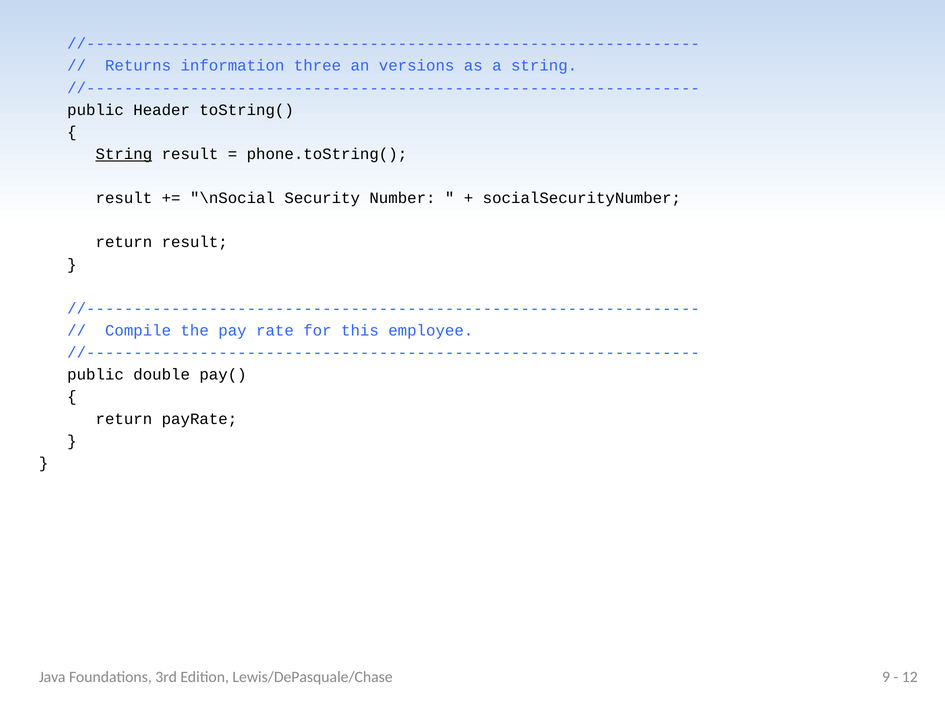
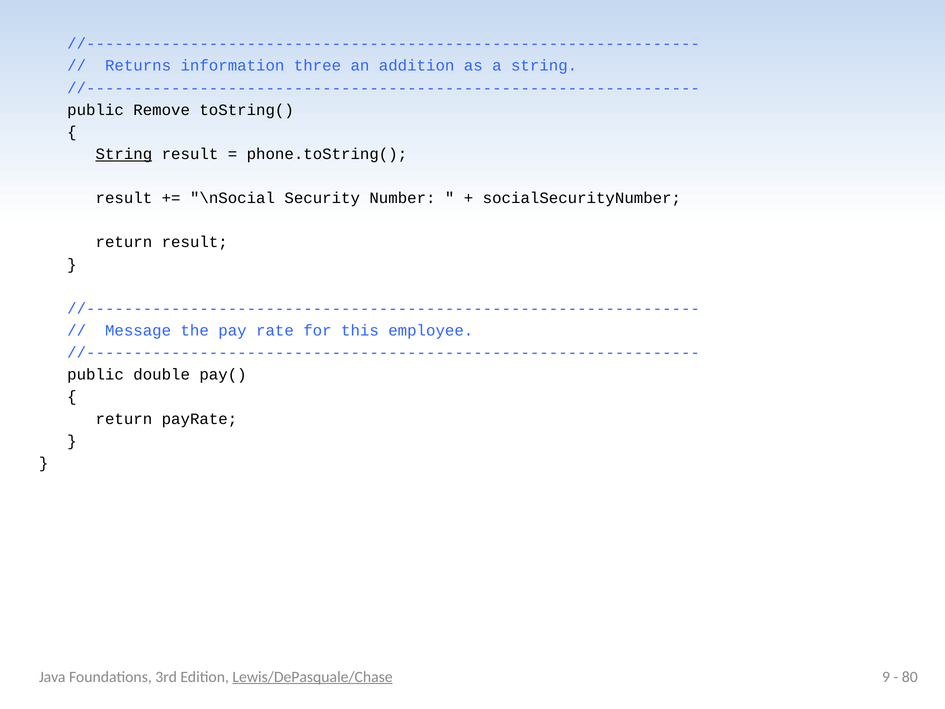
versions: versions -> addition
Header: Header -> Remove
Compile: Compile -> Message
Lewis/DePasquale/Chase underline: none -> present
12: 12 -> 80
